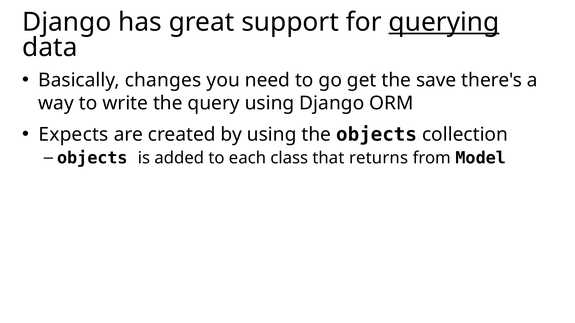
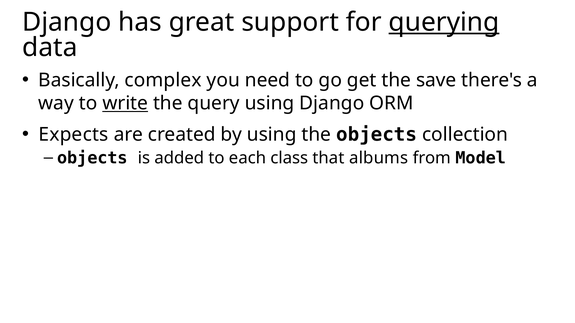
changes: changes -> complex
write underline: none -> present
returns: returns -> albums
